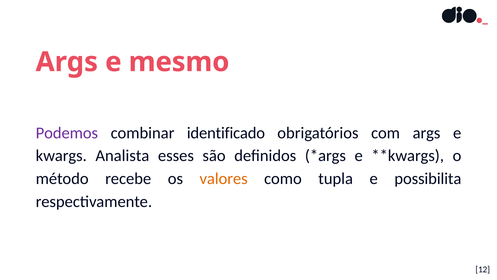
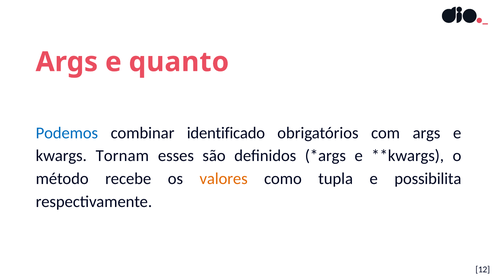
mesmo: mesmo -> quanto
Podemos colour: purple -> blue
Analista: Analista -> Tornam
